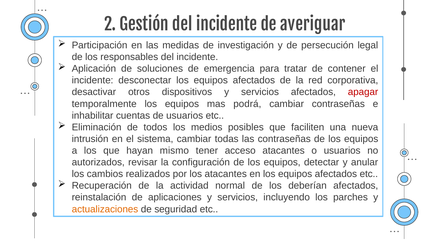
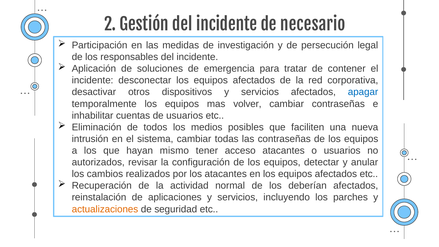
averiguar: averiguar -> necesario
apagar colour: red -> blue
podrá: podrá -> volver
